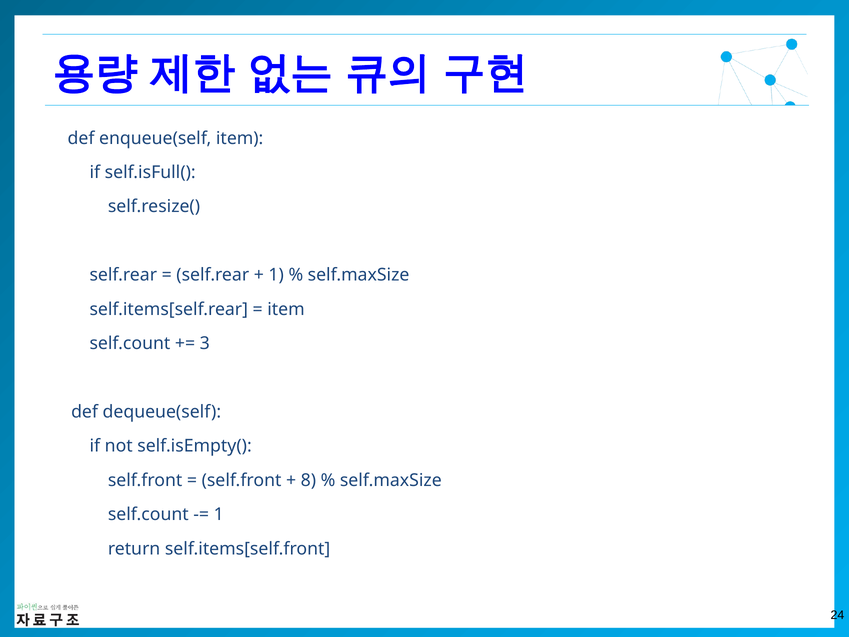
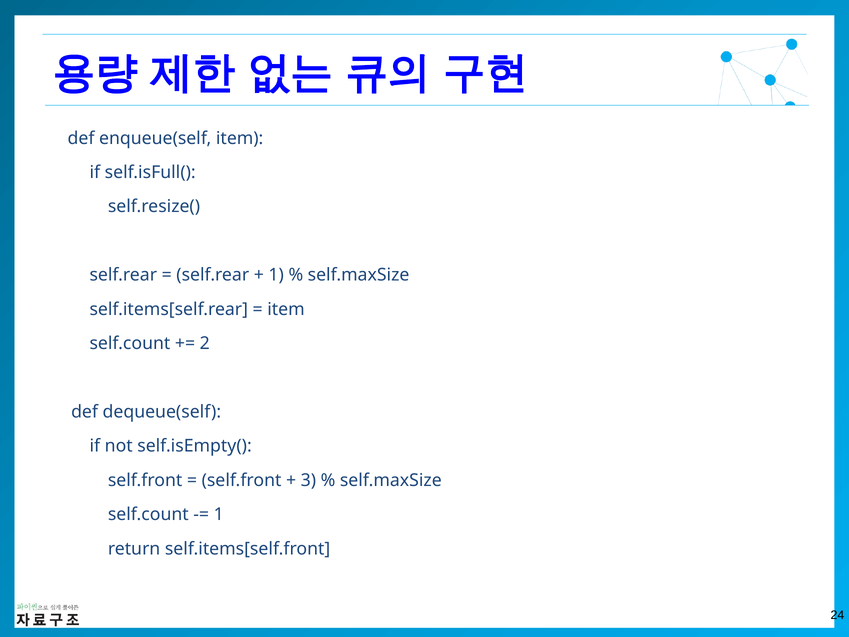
3: 3 -> 2
8: 8 -> 3
